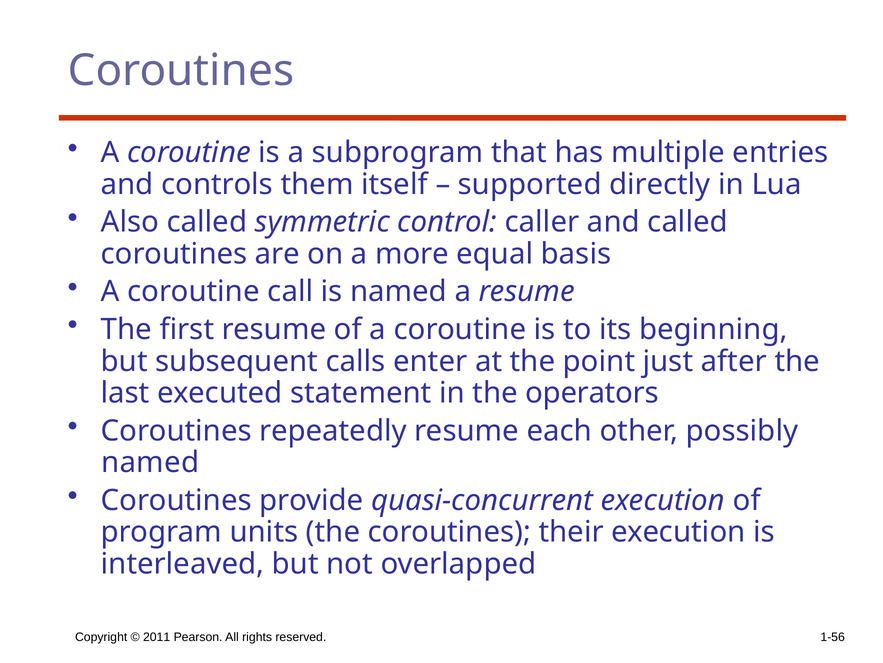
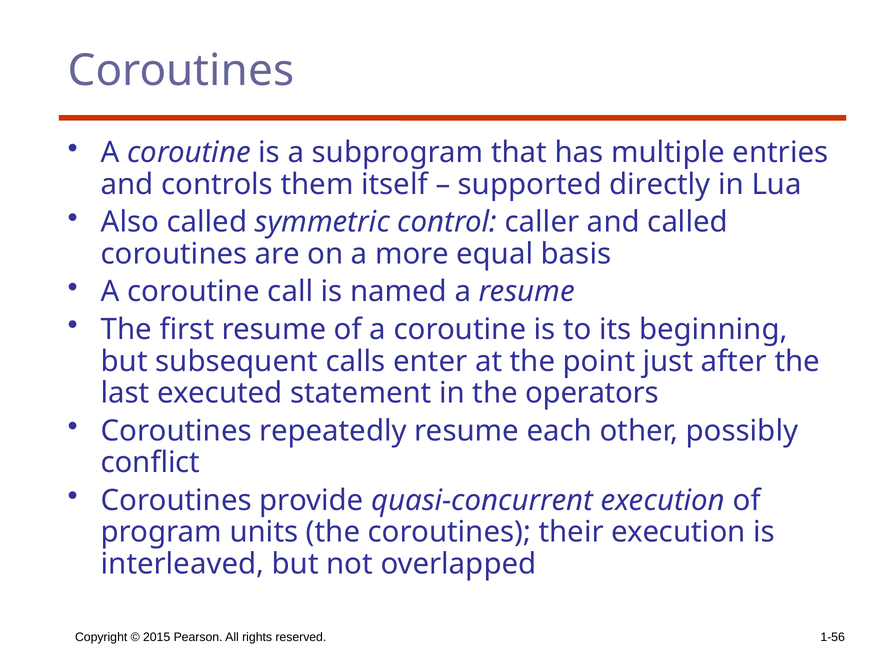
named at (150, 462): named -> conflict
2011: 2011 -> 2015
